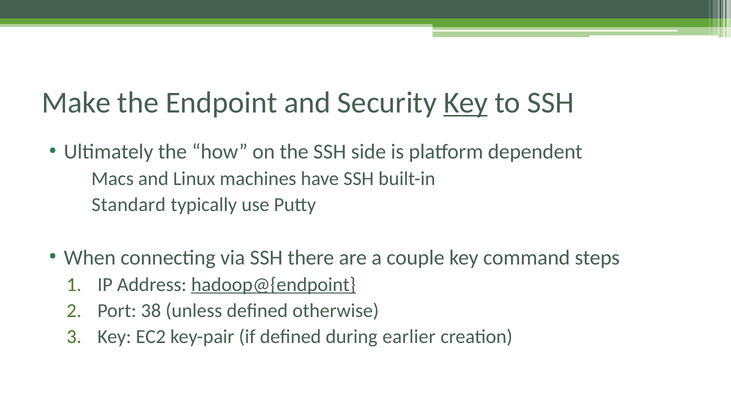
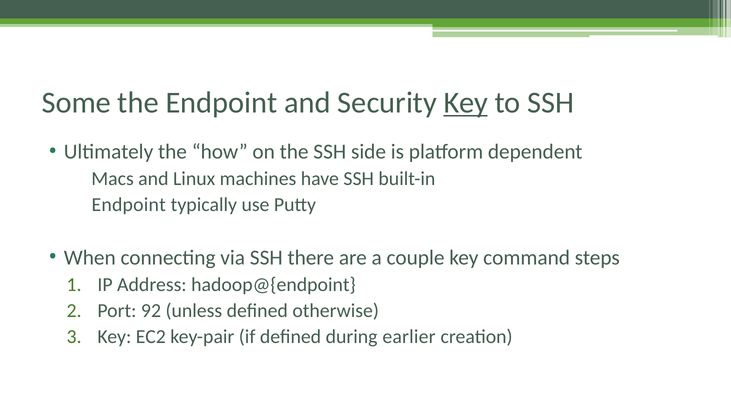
Make: Make -> Some
Standard at (129, 205): Standard -> Endpoint
hadoop@{endpoint underline: present -> none
38: 38 -> 92
